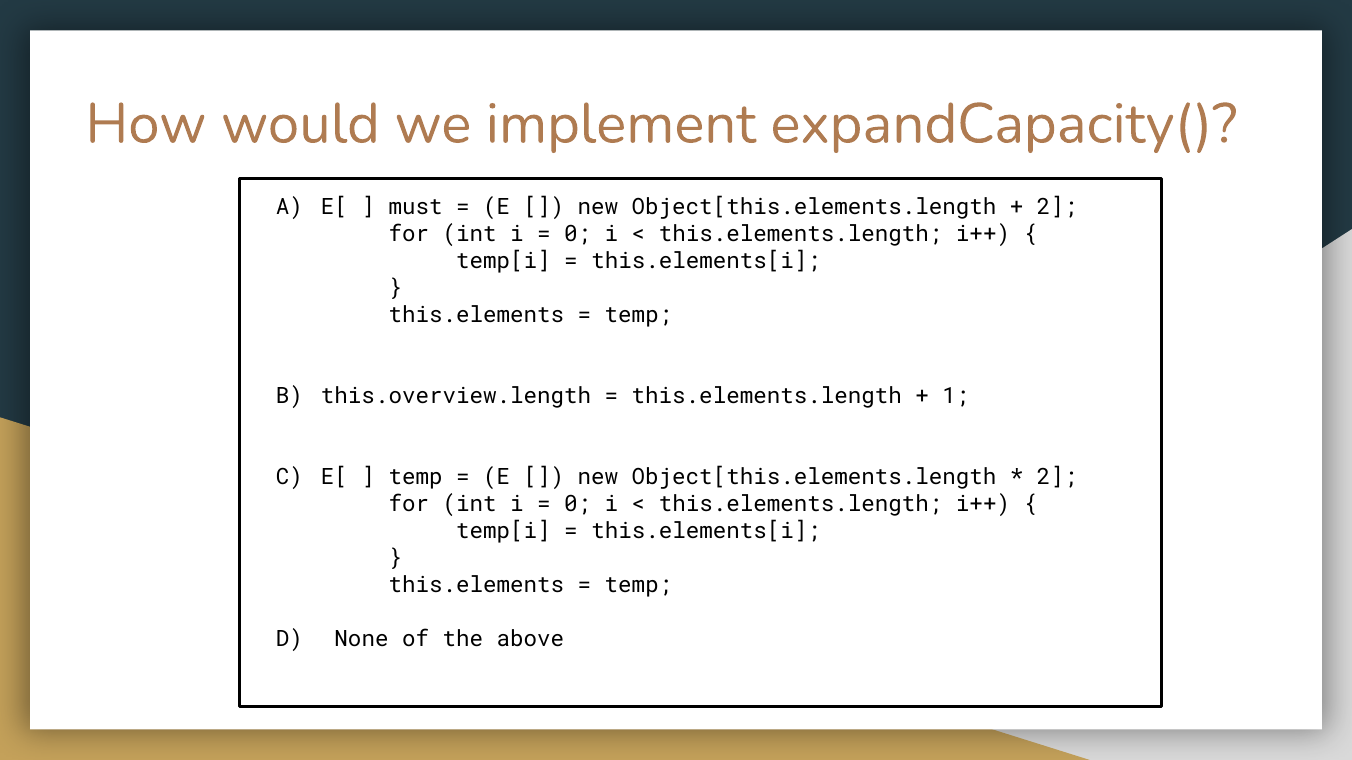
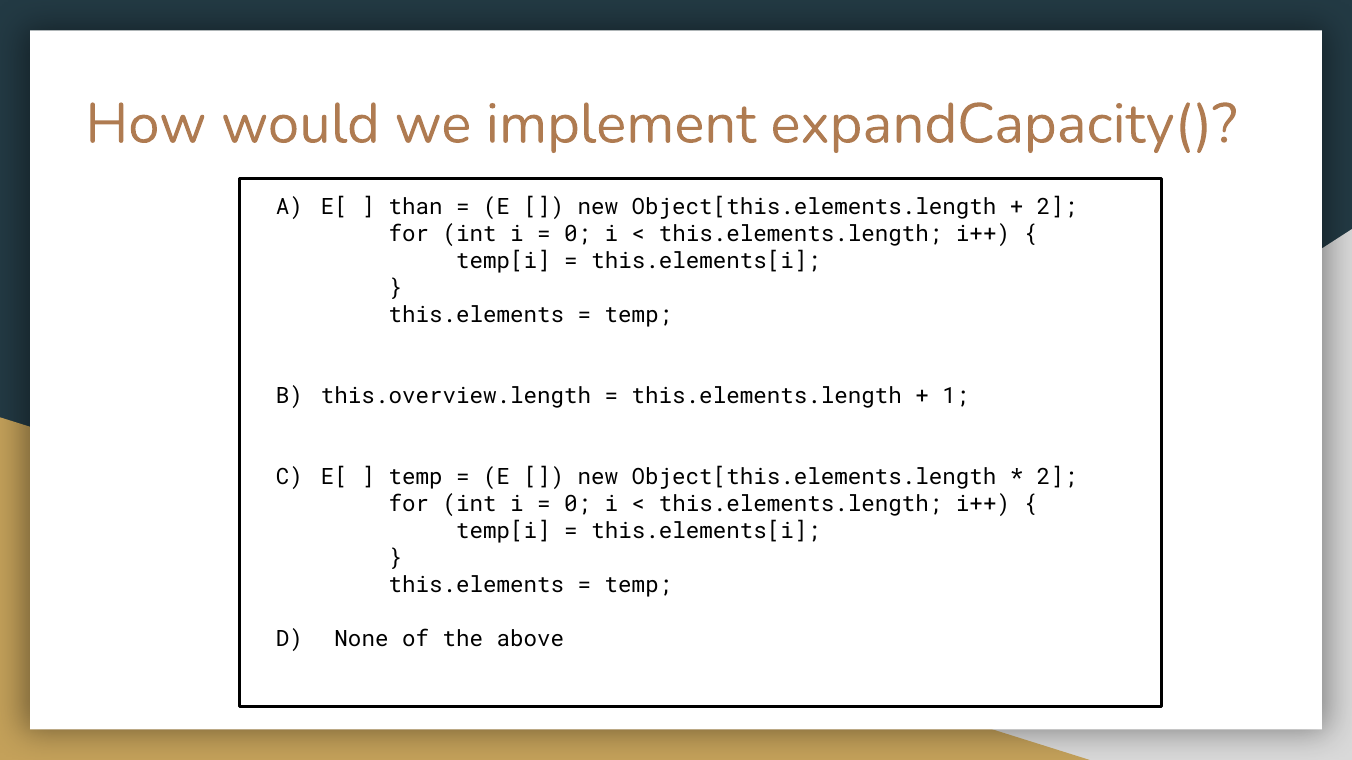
must: must -> than
